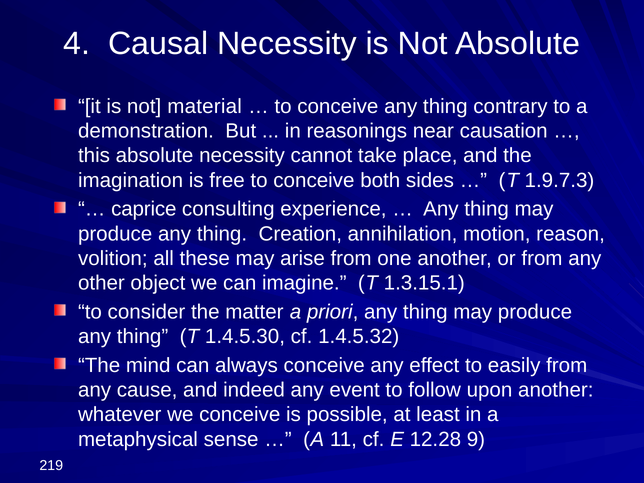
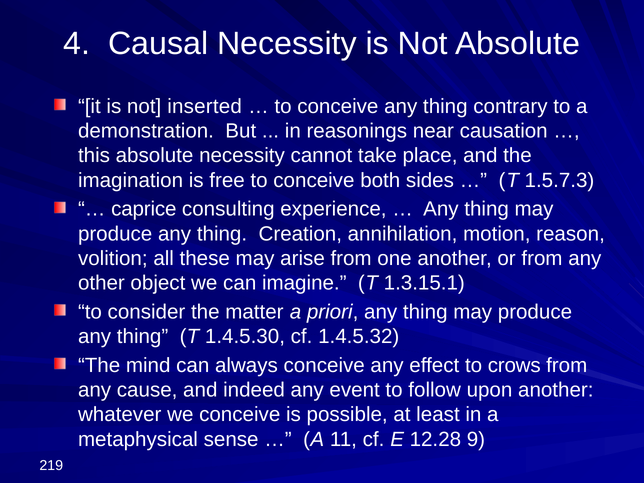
material: material -> inserted
1.9.7.3: 1.9.7.3 -> 1.5.7.3
easily: easily -> crows
